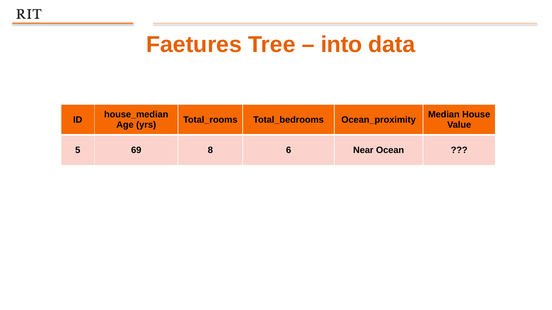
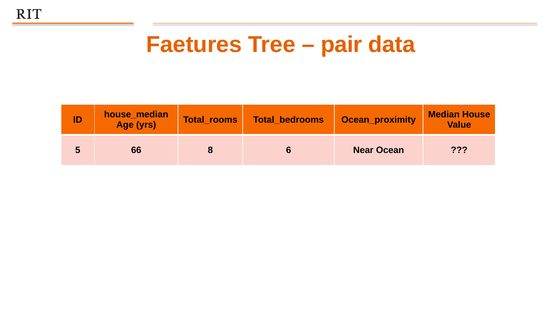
into: into -> pair
69: 69 -> 66
